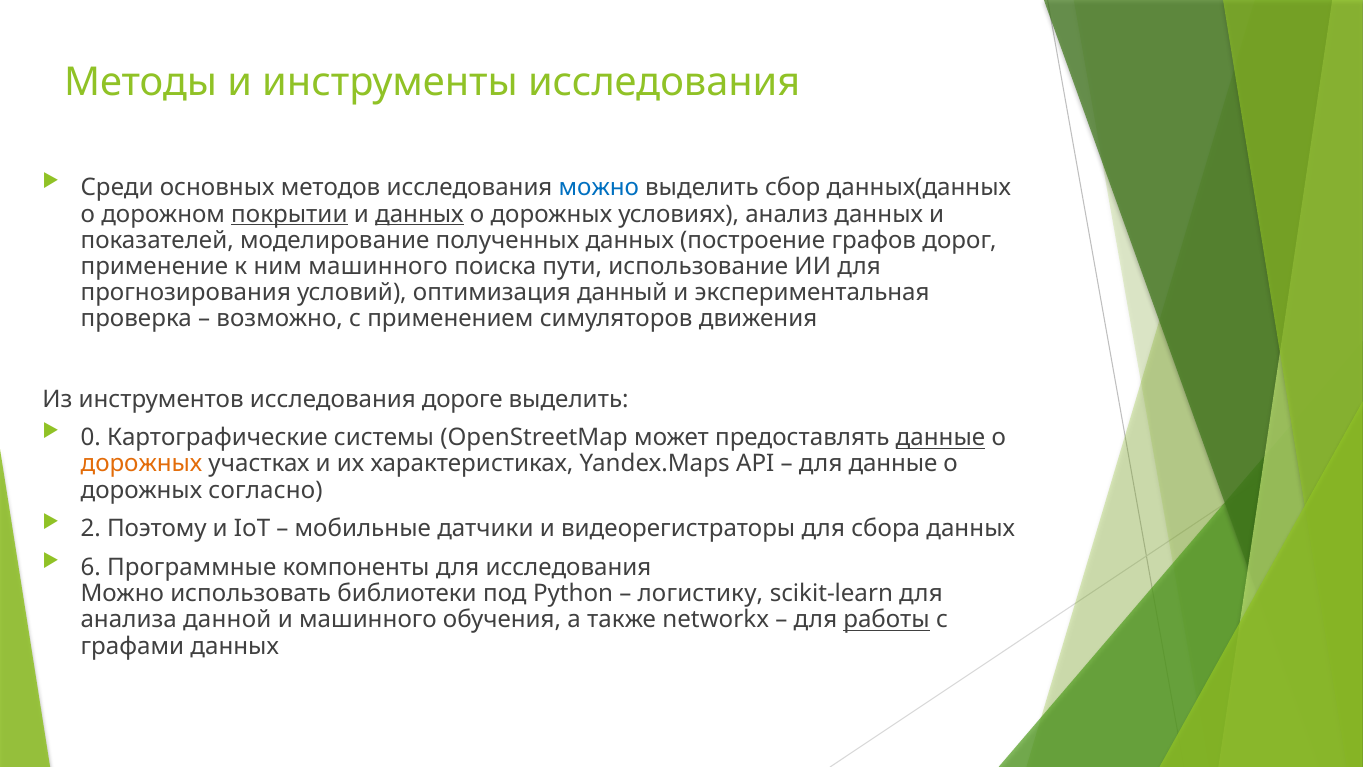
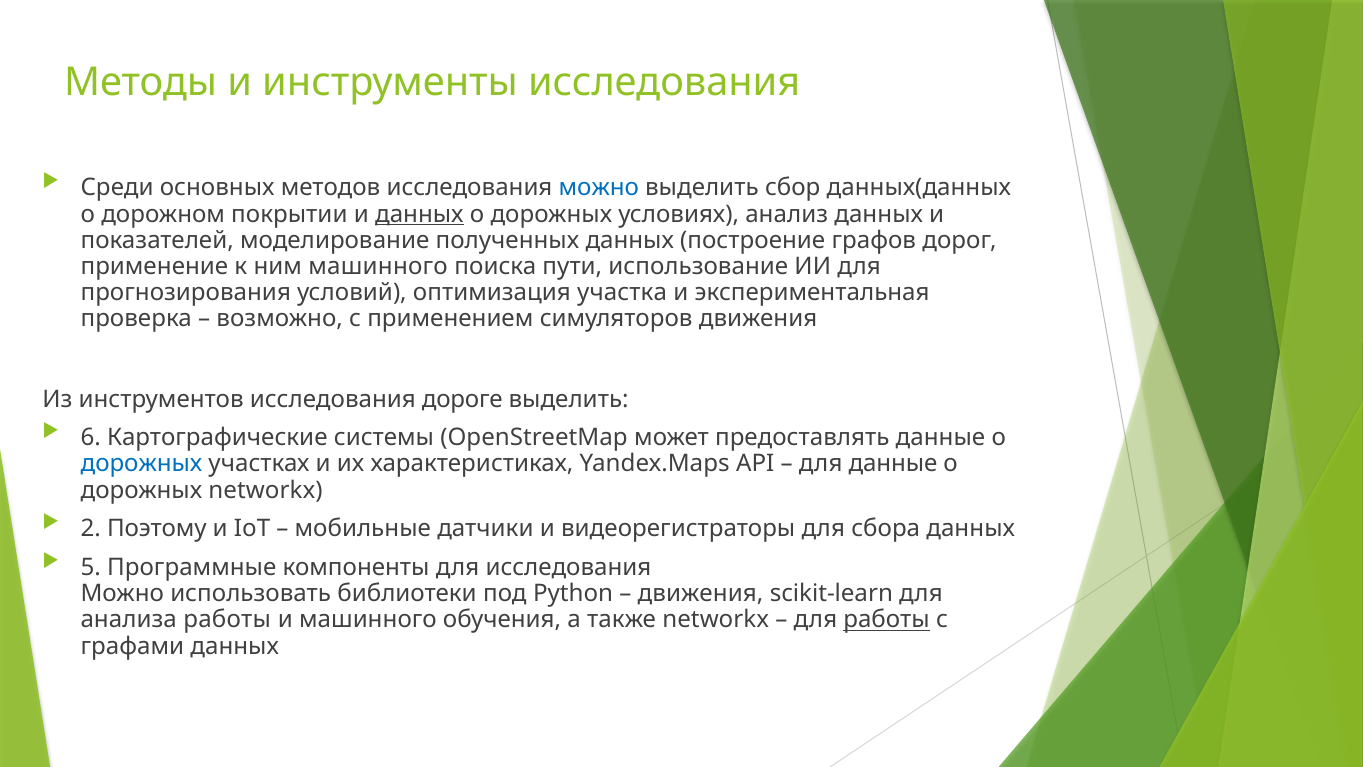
покрытии underline: present -> none
данный: данный -> участка
0: 0 -> 6
данные at (940, 438) underline: present -> none
дорожных at (141, 464) colour: orange -> blue
дорожных согласно: согласно -> networkx
6: 6 -> 5
логистику at (700, 594): логистику -> движения
анализа данной: данной -> работы
